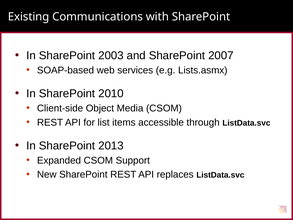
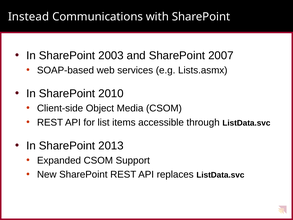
Existing: Existing -> Instead
